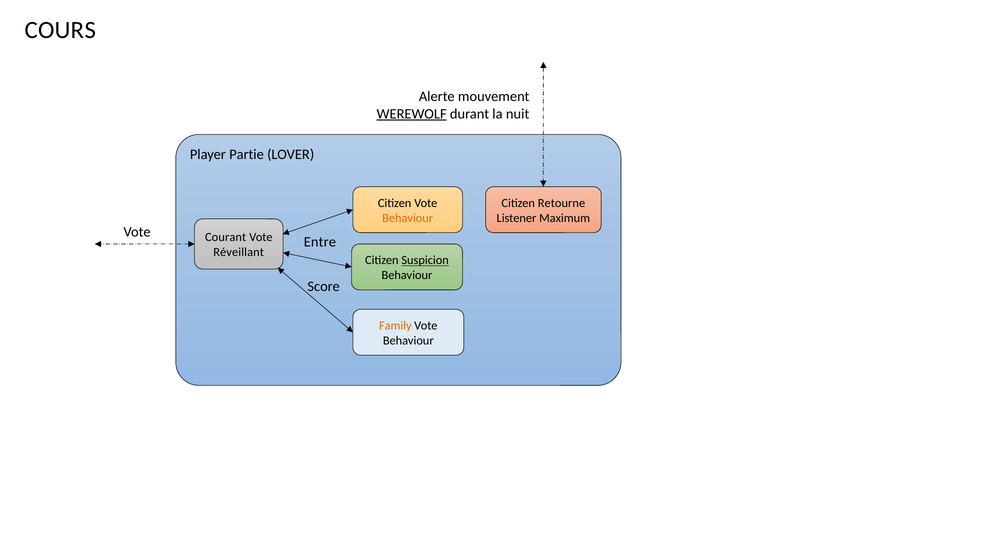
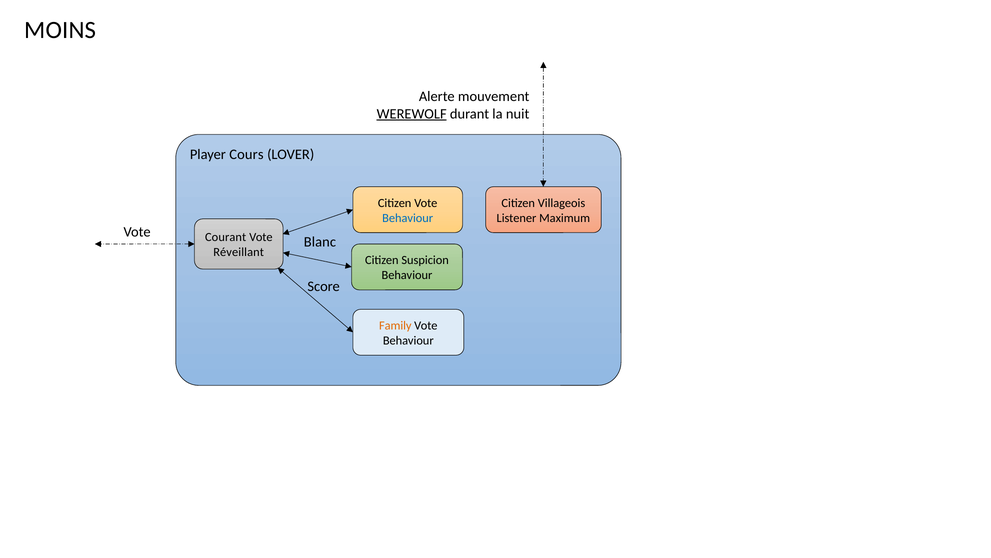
COURS: COURS -> MOINS
Partie: Partie -> Cours
Retourne: Retourne -> Villageois
Behaviour at (408, 218) colour: orange -> blue
Entre: Entre -> Blanc
Suspicion underline: present -> none
